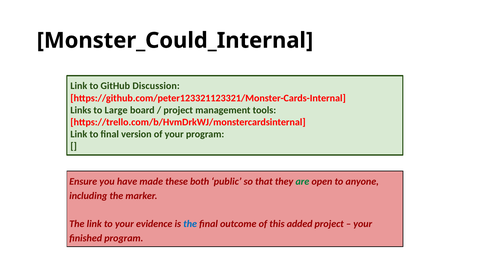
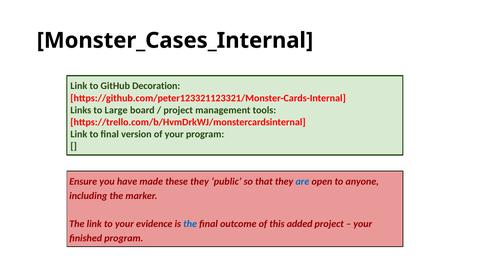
Monster_Could_Internal: Monster_Could_Internal -> Monster_Cases_Internal
Discussion: Discussion -> Decoration
these both: both -> they
are colour: green -> blue
